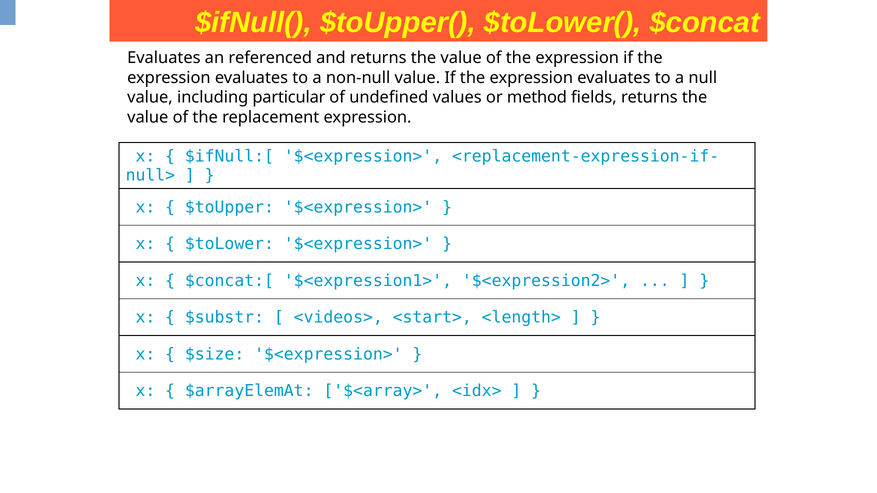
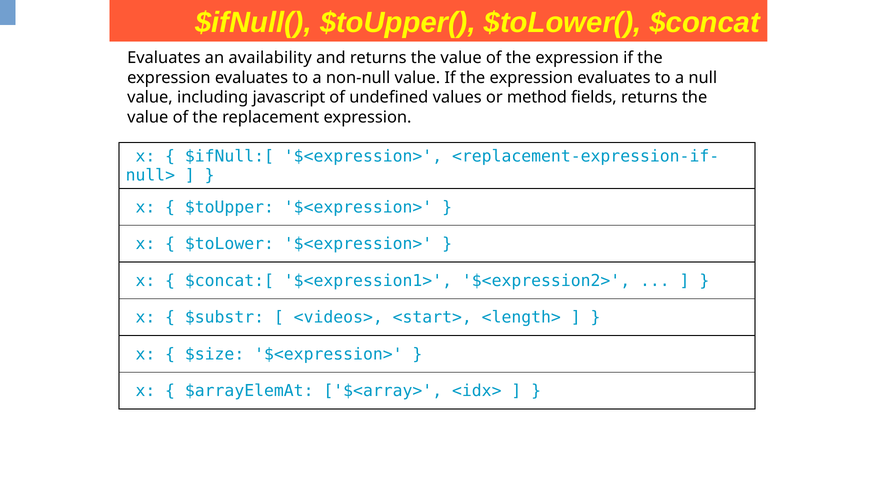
referenced: referenced -> availability
particular: particular -> javascript
